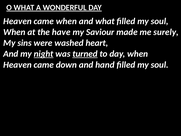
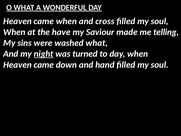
and what: what -> cross
surely: surely -> telling
washed heart: heart -> what
turned underline: present -> none
